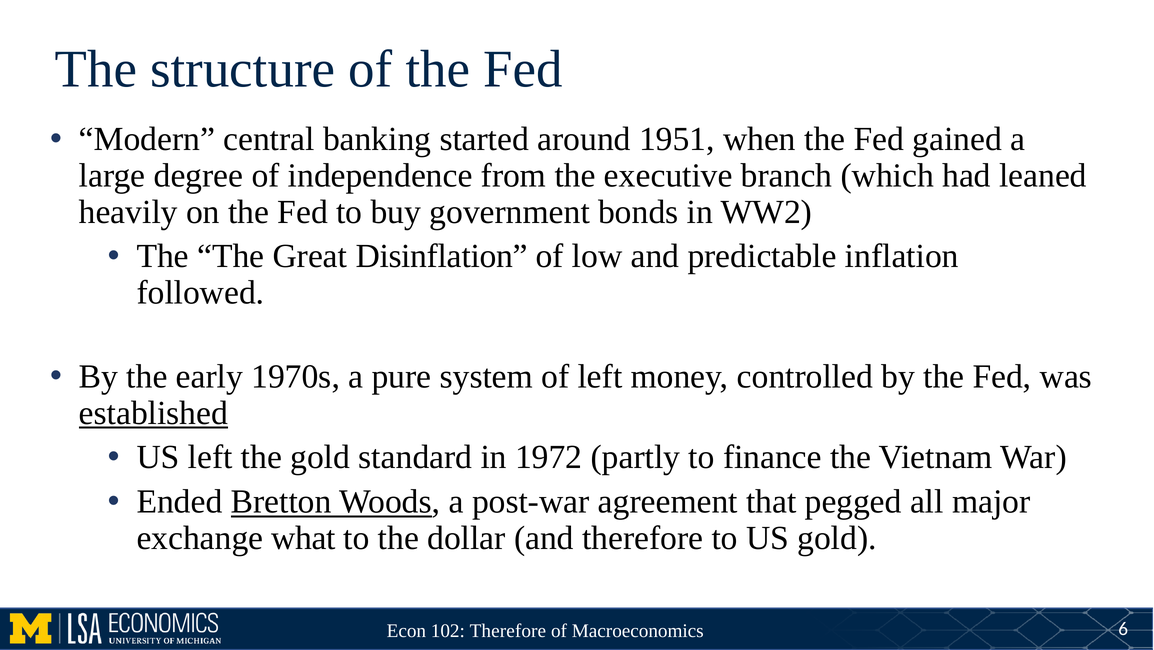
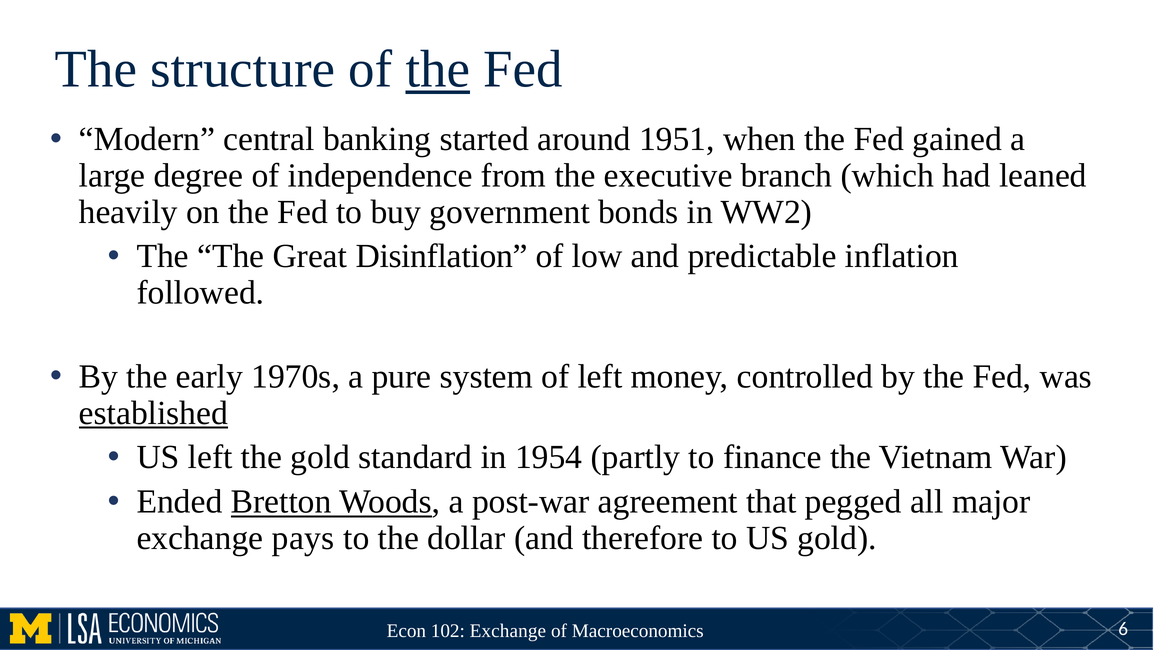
the at (438, 69) underline: none -> present
1972: 1972 -> 1954
what: what -> pays
102 Therefore: Therefore -> Exchange
